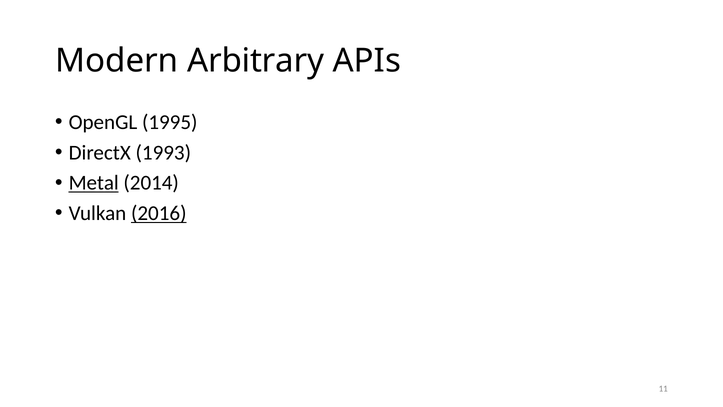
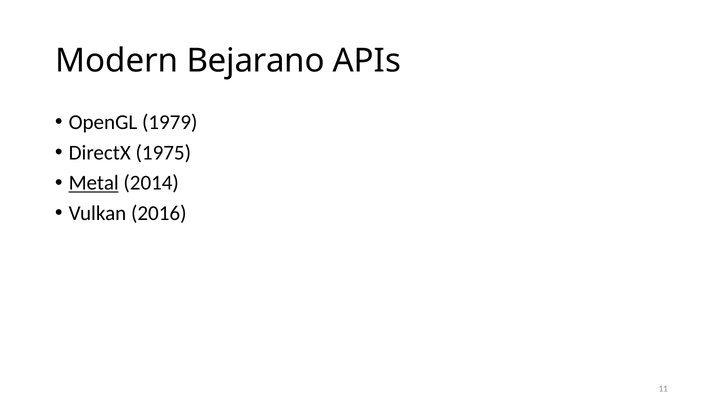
Arbitrary: Arbitrary -> Bejarano
1995: 1995 -> 1979
1993: 1993 -> 1975
2016 underline: present -> none
